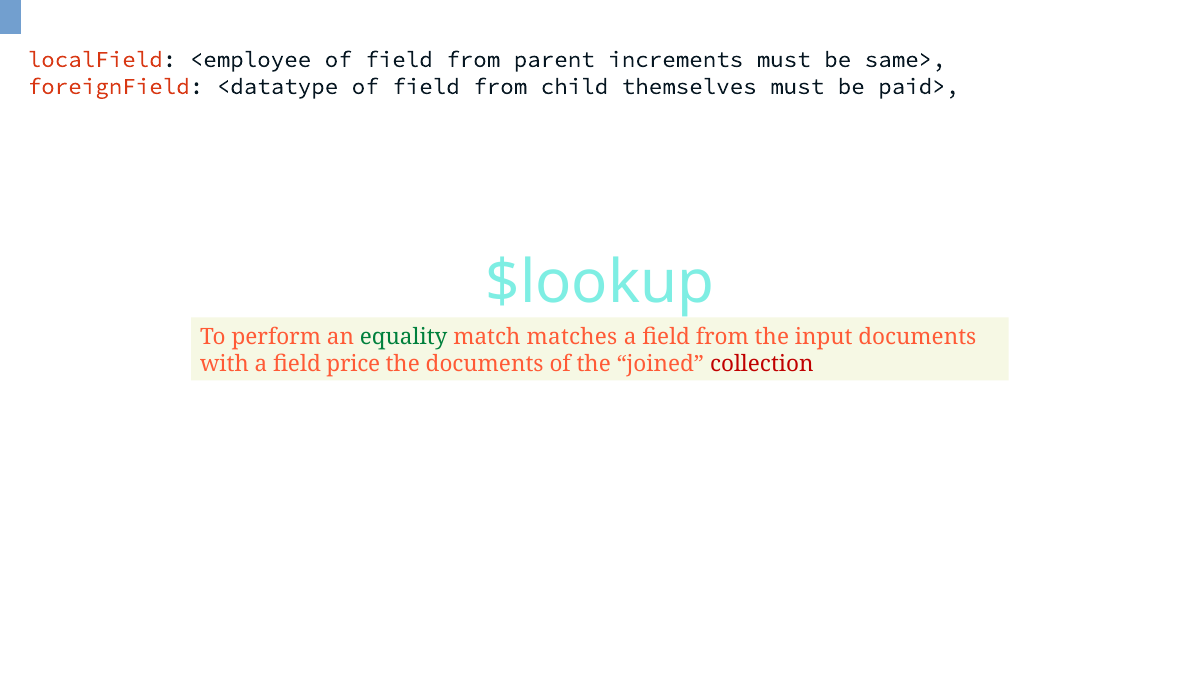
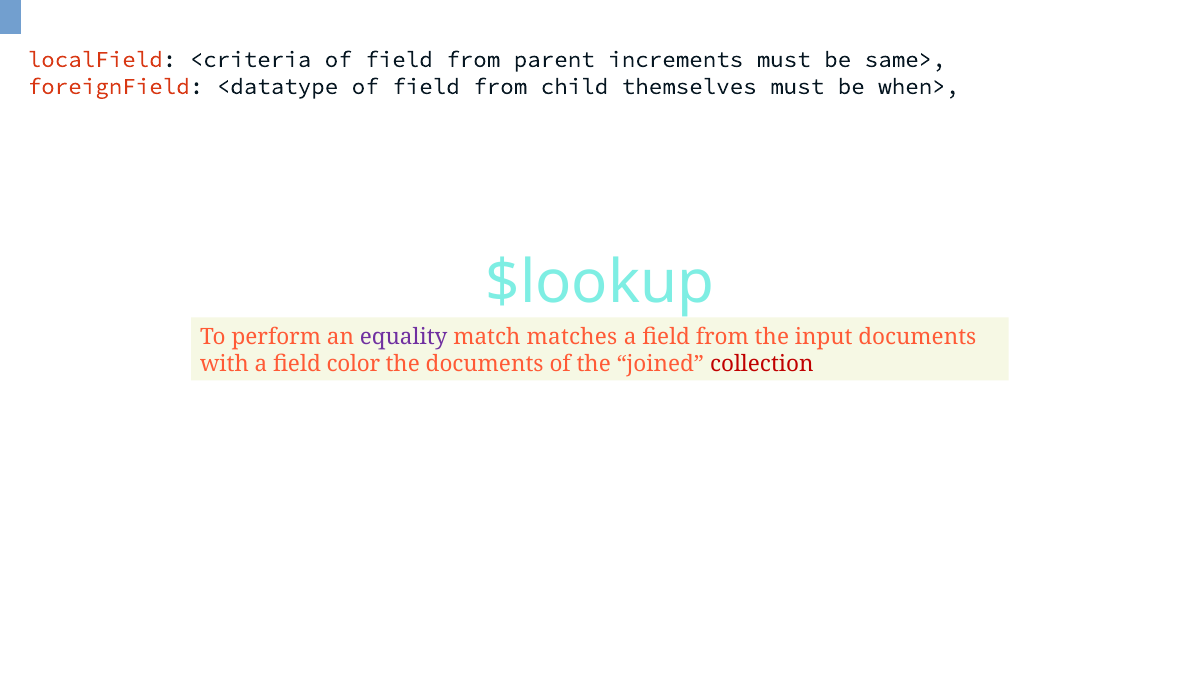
<employee: <employee -> <criteria
paid>: paid> -> when>
equality colour: green -> purple
price: price -> color
